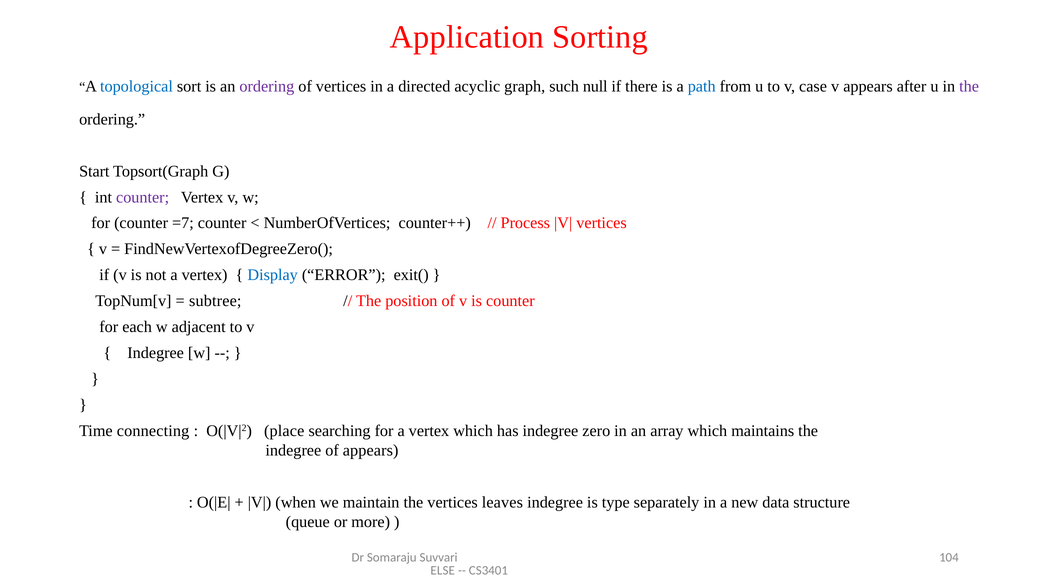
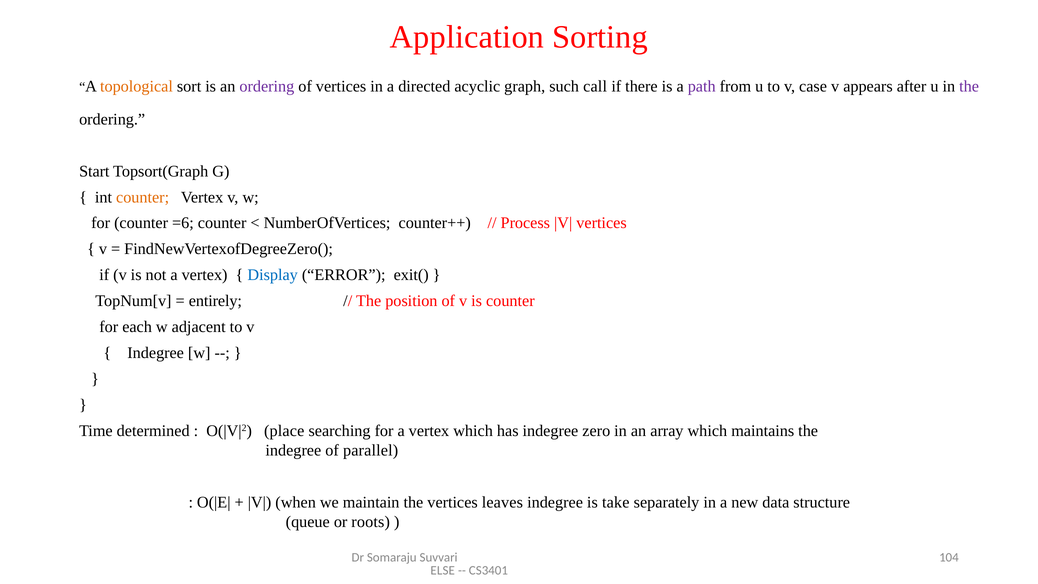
topological colour: blue -> orange
null: null -> call
path colour: blue -> purple
counter at (143, 197) colour: purple -> orange
=7: =7 -> =6
subtree: subtree -> entirely
connecting: connecting -> determined
of appears: appears -> parallel
type: type -> take
more: more -> roots
